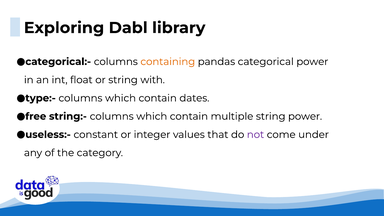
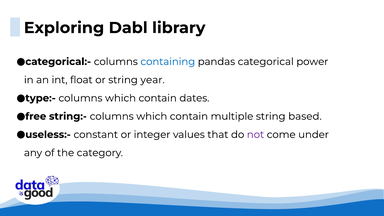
containing colour: orange -> blue
with: with -> year
string power: power -> based
